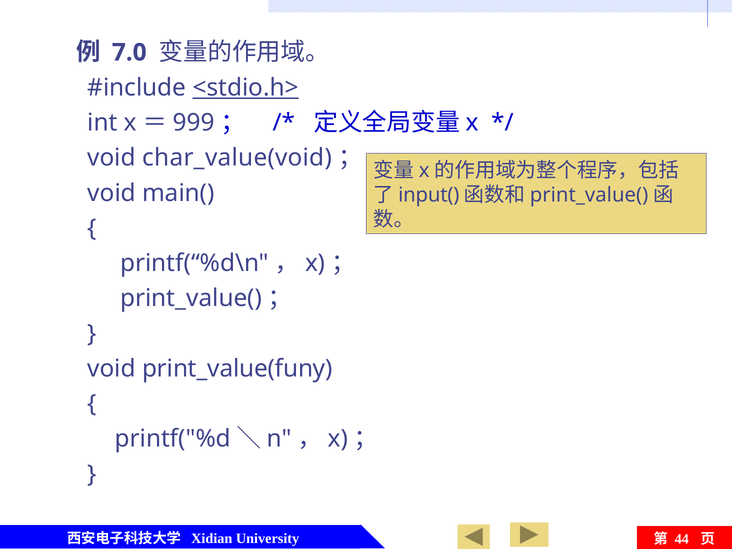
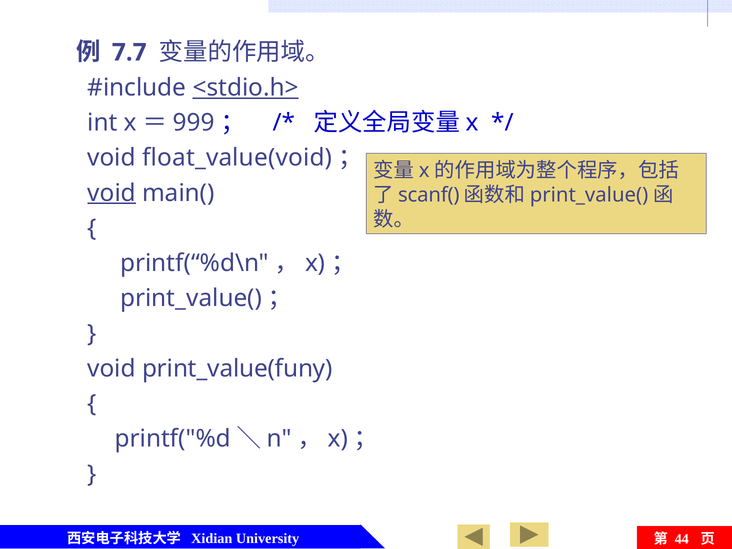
7.0: 7.0 -> 7.7
char_value(void: char_value(void -> float_value(void
void at (112, 193) underline: none -> present
input(: input( -> scanf(
